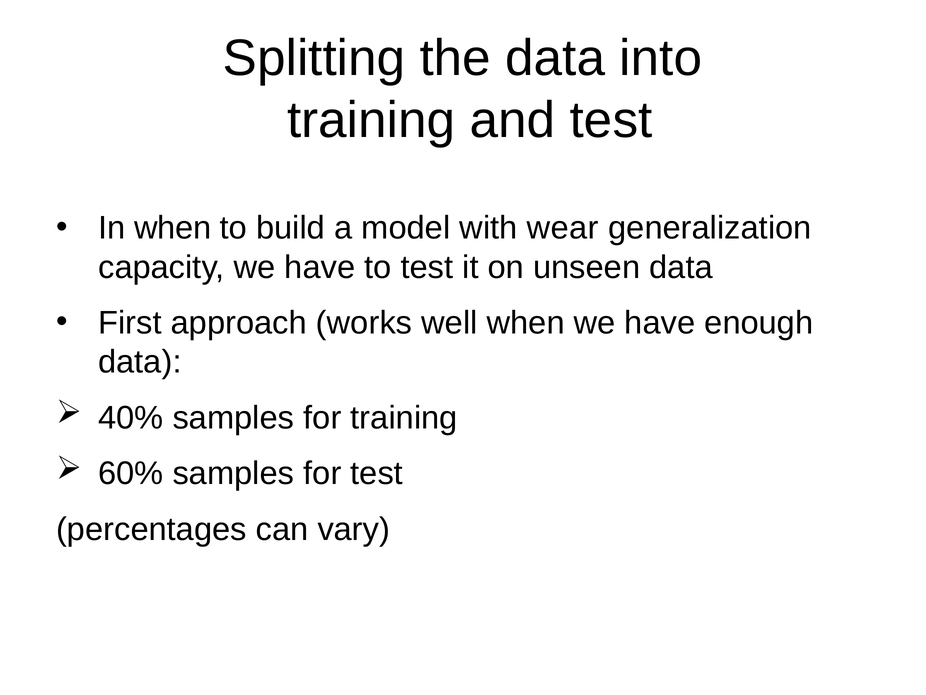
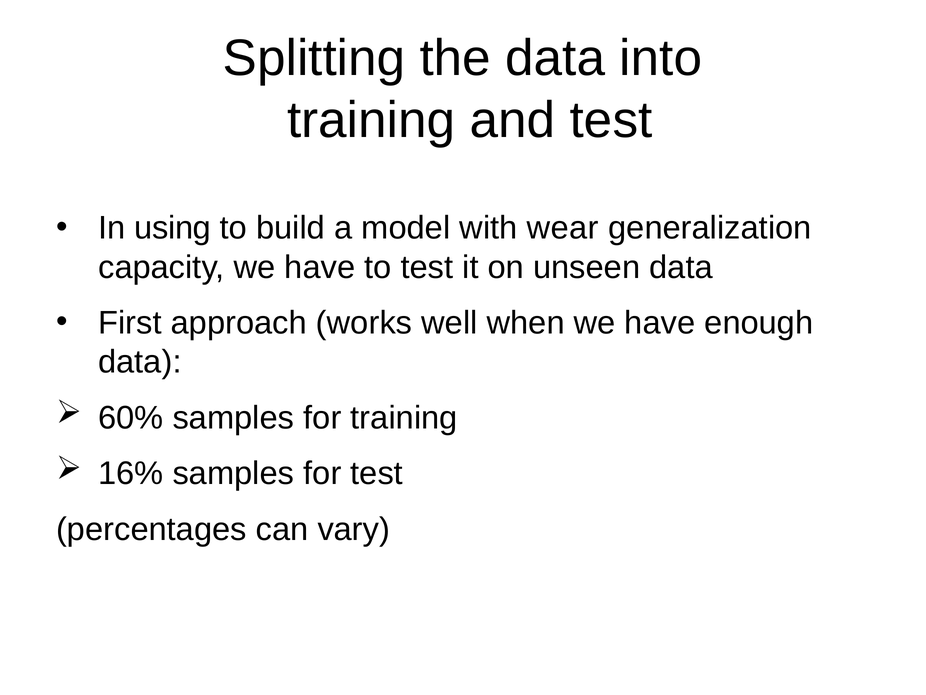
In when: when -> using
40%: 40% -> 60%
60%: 60% -> 16%
